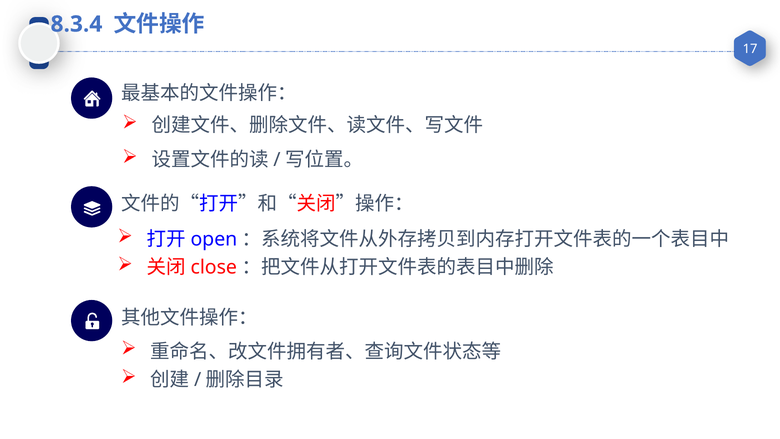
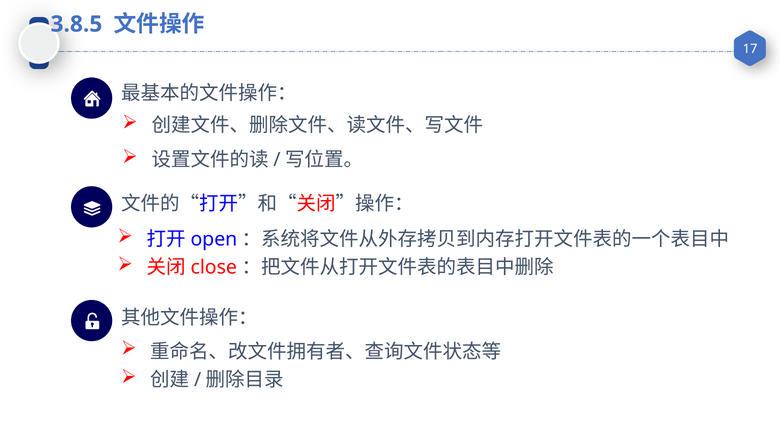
8.3.4: 8.3.4 -> 3.8.5
